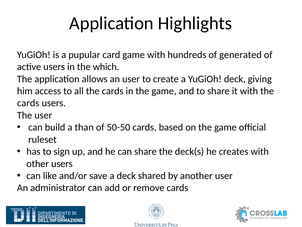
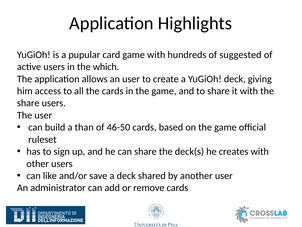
generated: generated -> suggested
cards at (28, 103): cards -> share
50-50: 50-50 -> 46-50
